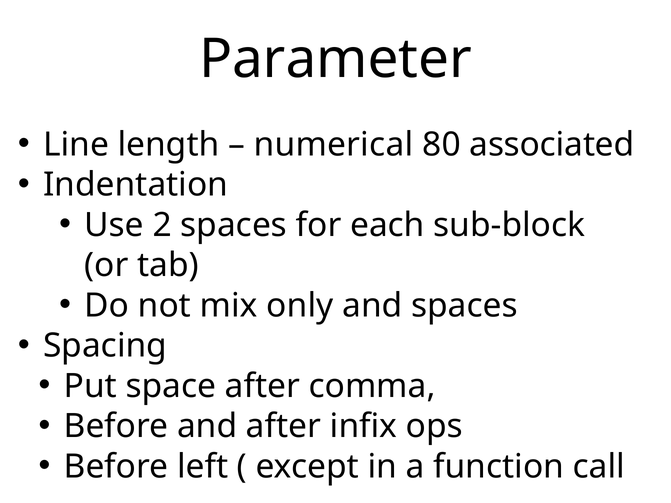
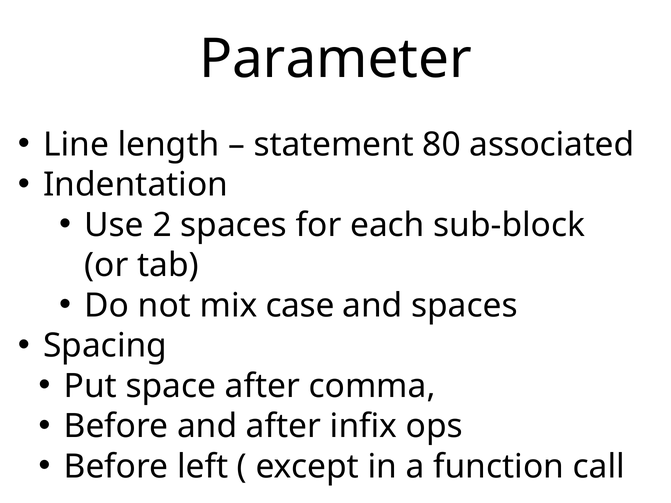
numerical: numerical -> statement
only: only -> case
